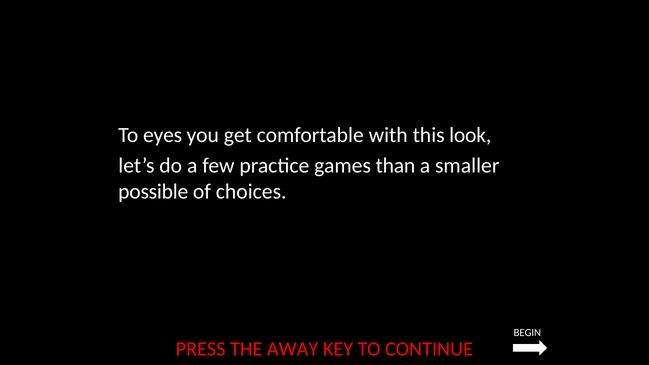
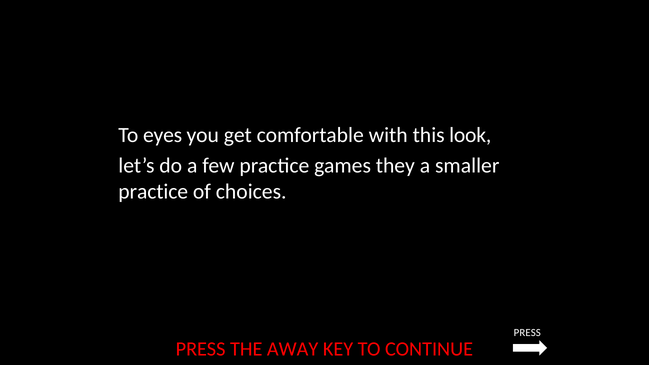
than: than -> they
possible at (153, 191): possible -> practice
BEGIN at (527, 333): BEGIN -> PRESS
